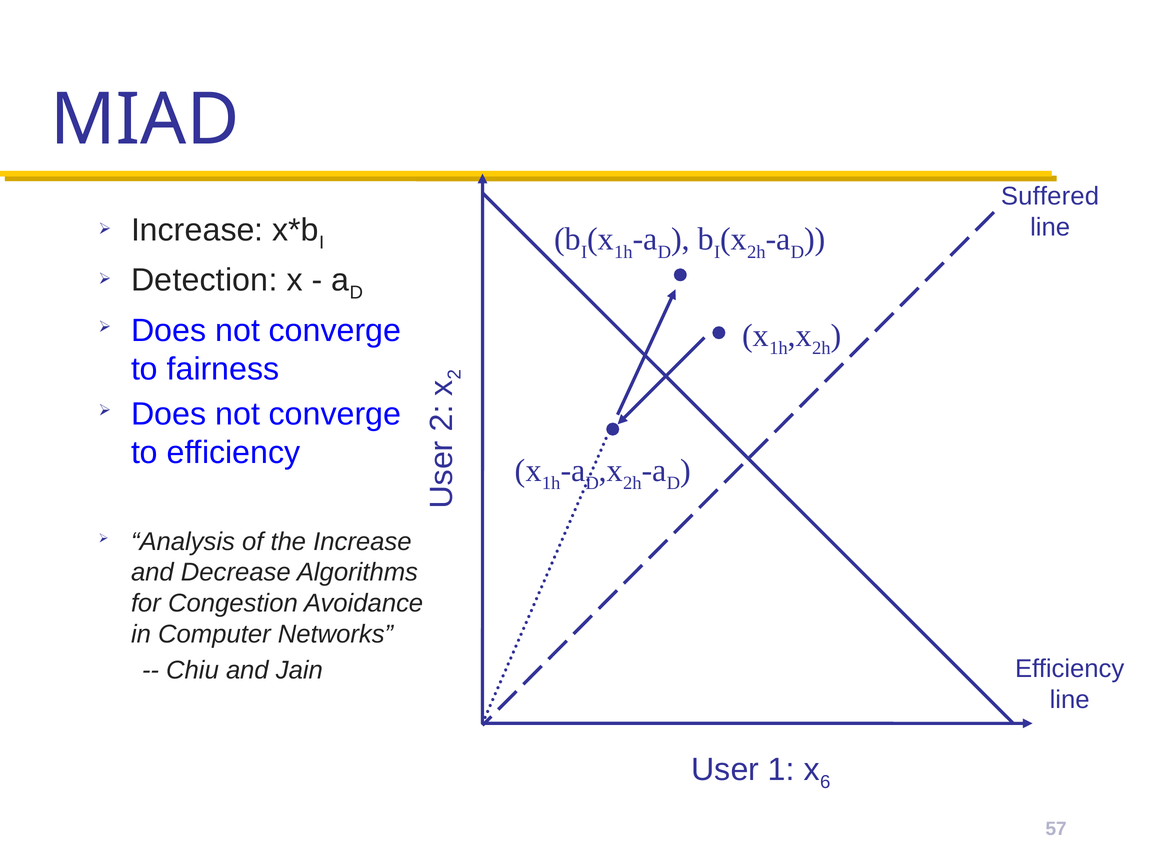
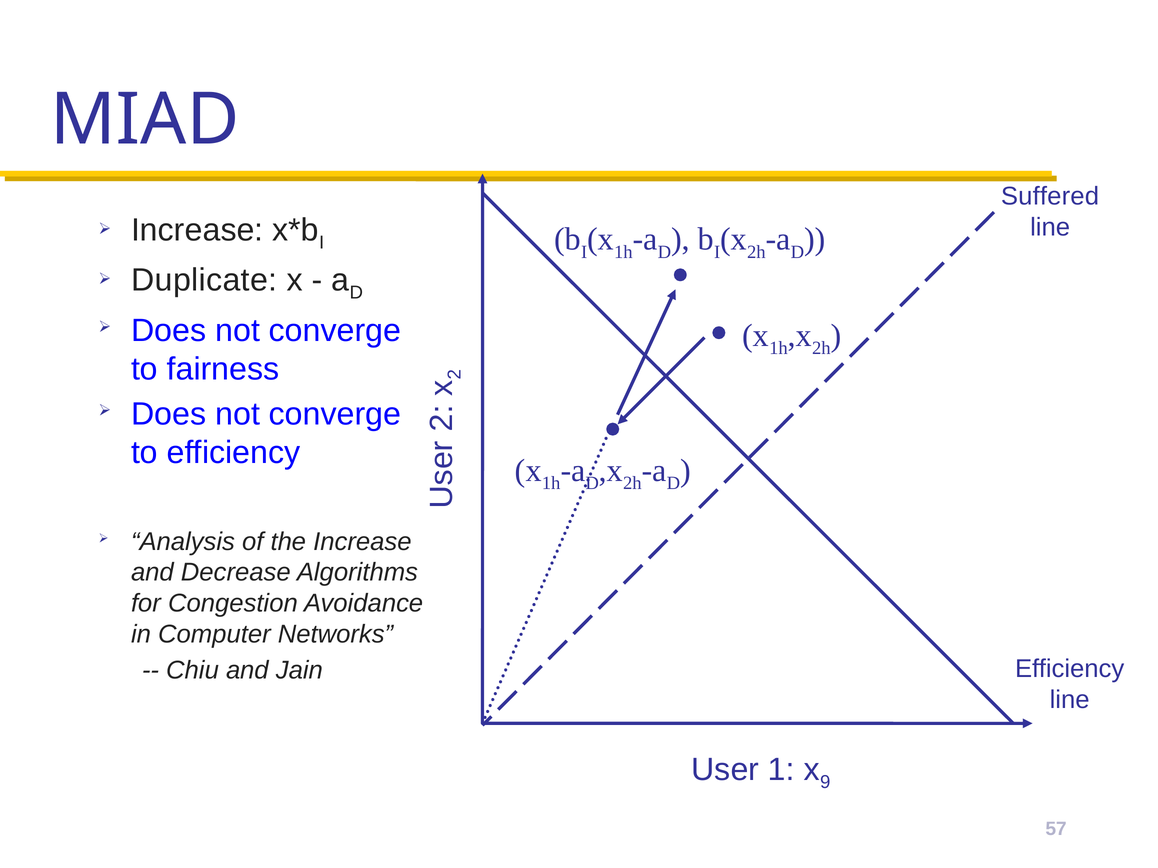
Detection: Detection -> Duplicate
6: 6 -> 9
